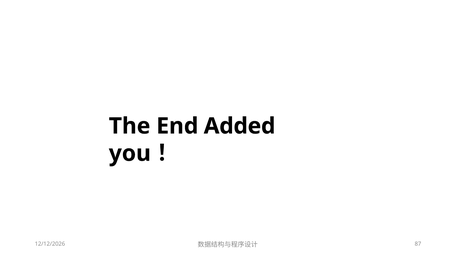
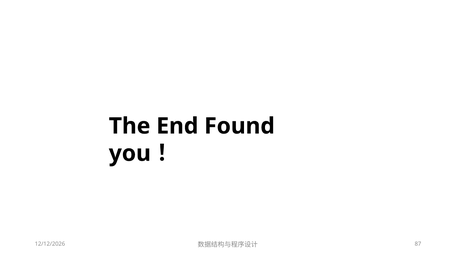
Added: Added -> Found
